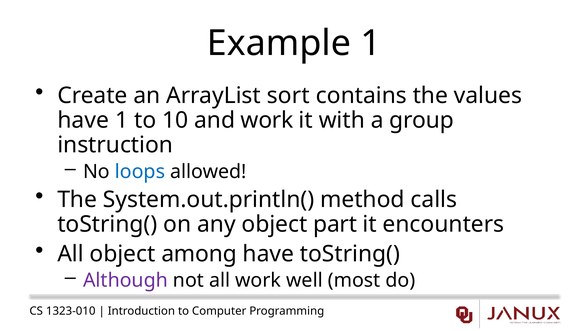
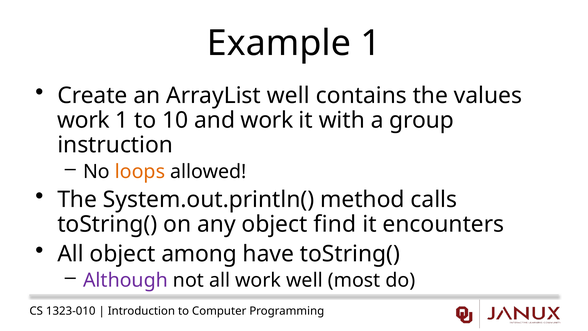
ArrayList sort: sort -> well
have at (83, 120): have -> work
loops colour: blue -> orange
part: part -> find
